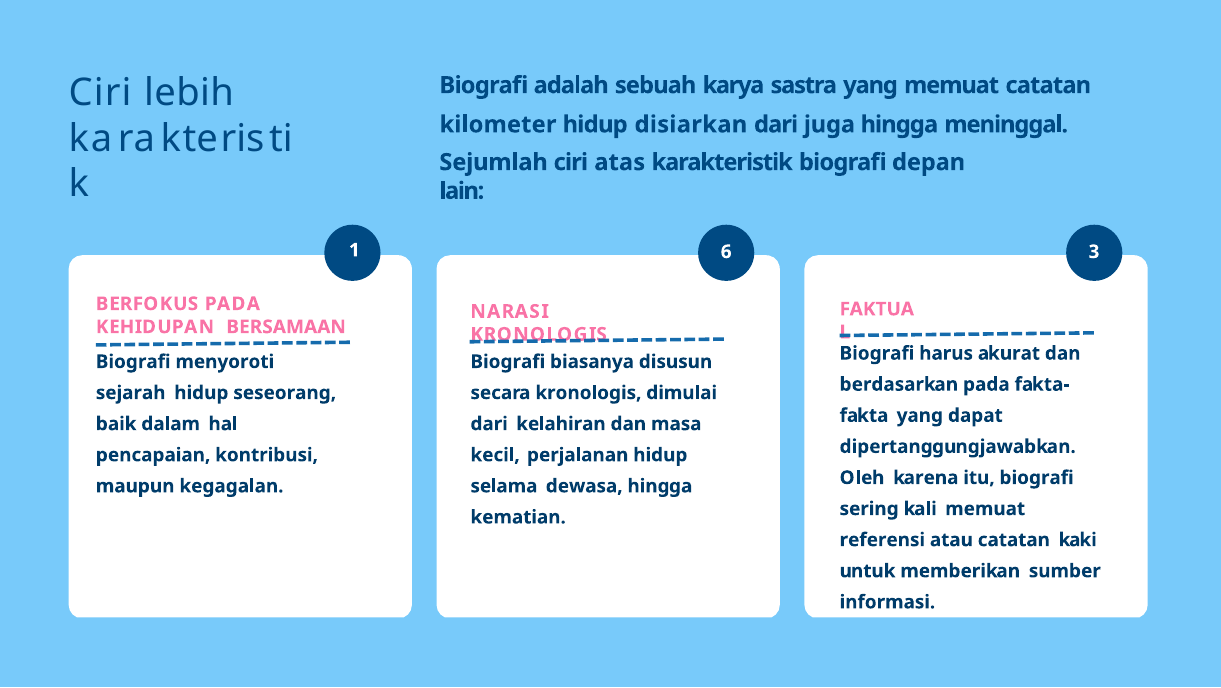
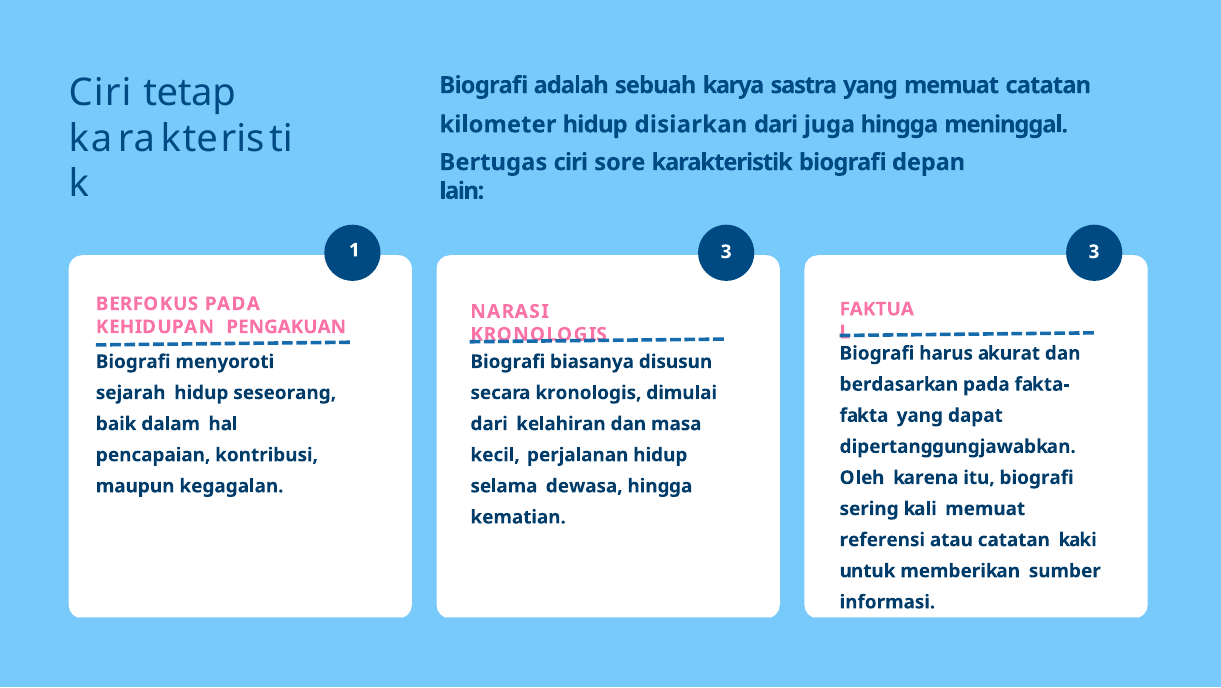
lebih: lebih -> tetap
Sejumlah: Sejumlah -> Bertugas
atas: atas -> sore
1 6: 6 -> 3
BERSAMAAN: BERSAMAAN -> PENGAKUAN
